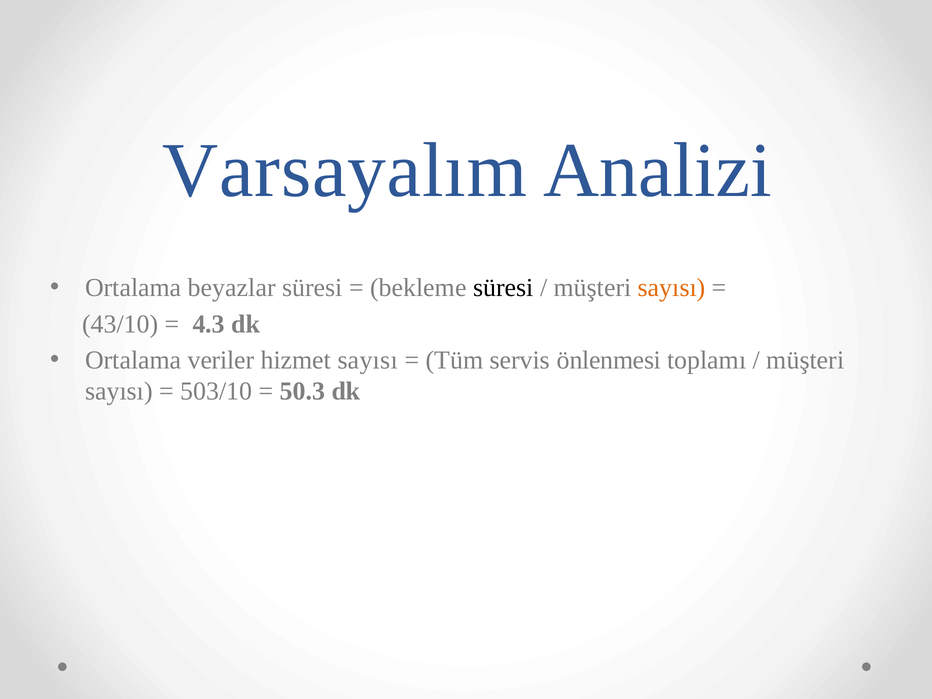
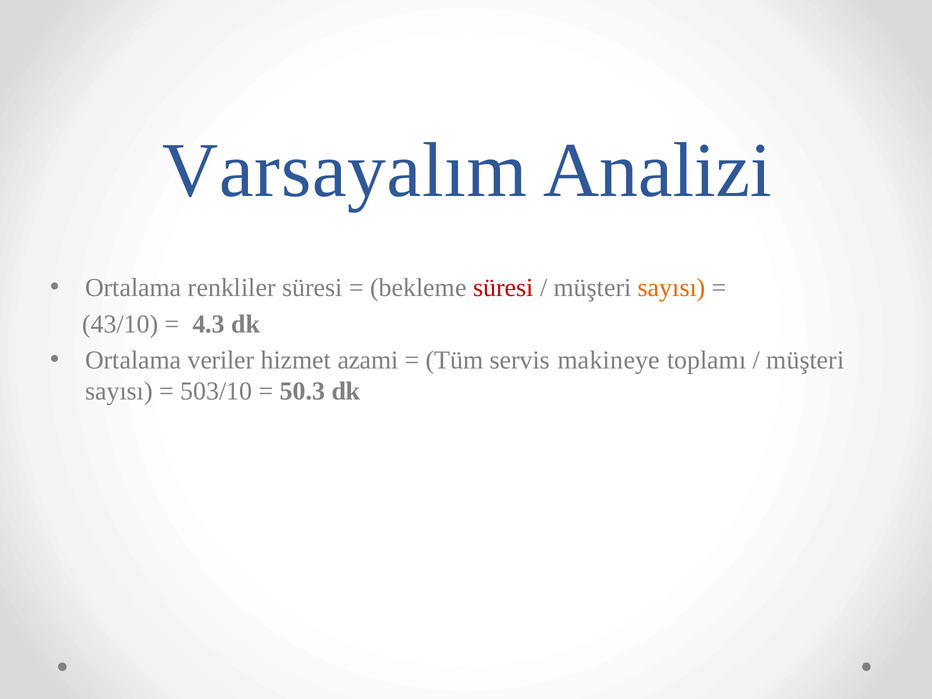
beyazlar: beyazlar -> renkliler
süresi at (503, 288) colour: black -> red
hizmet sayısı: sayısı -> azami
önlenmesi: önlenmesi -> makineye
